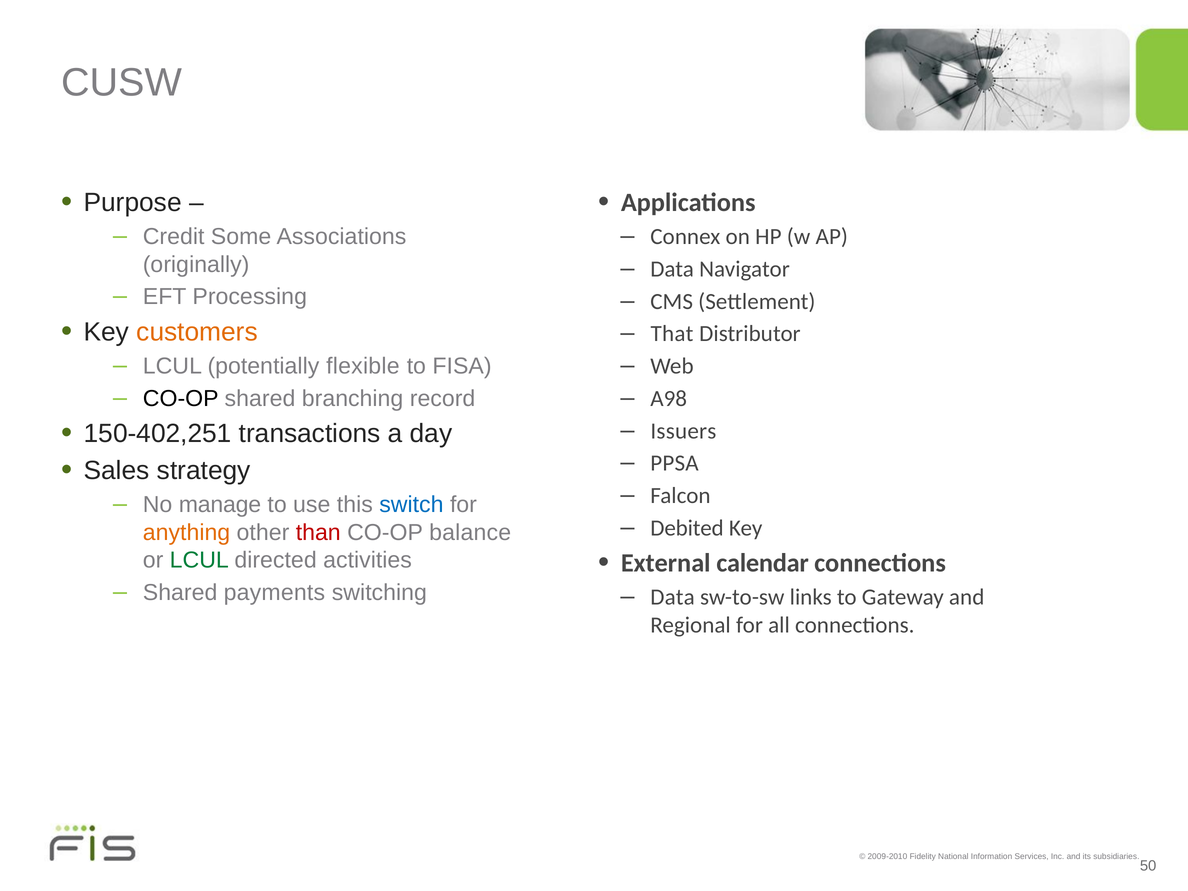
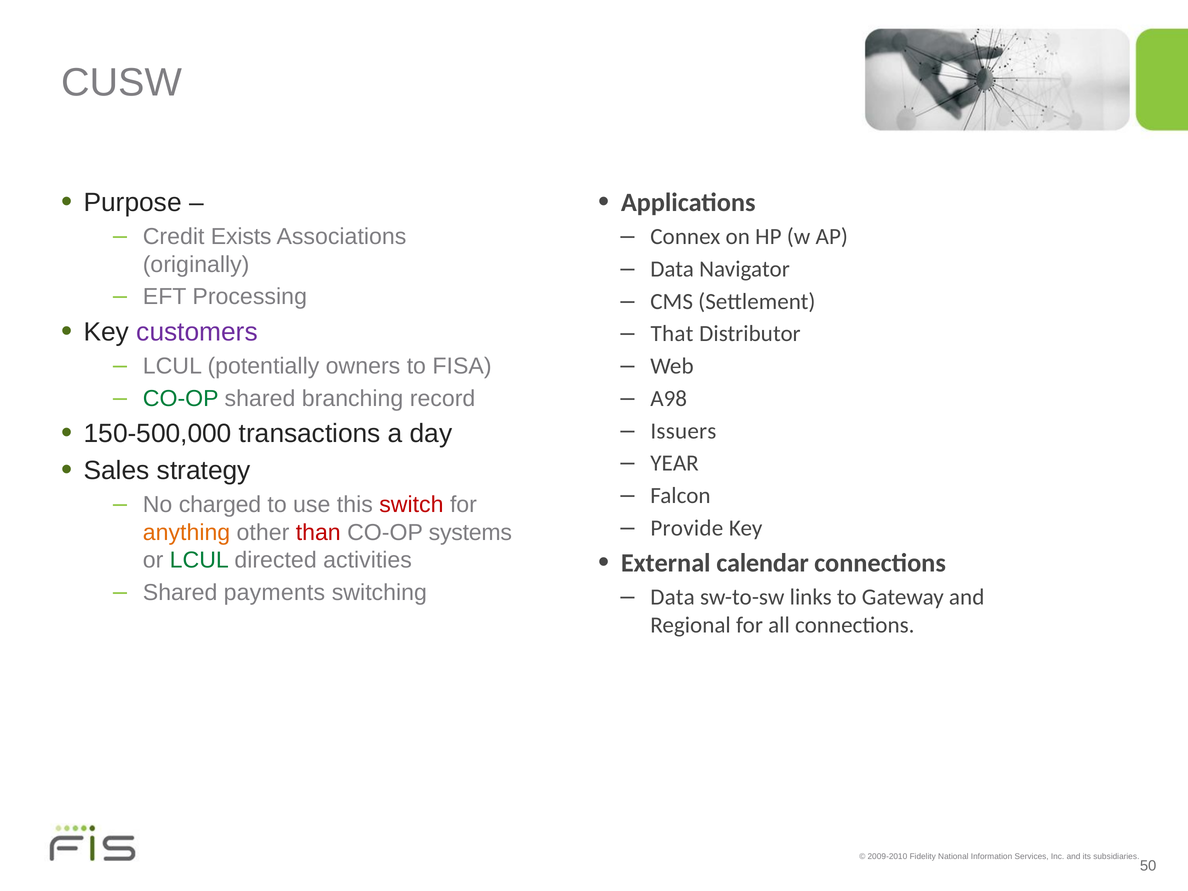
Some: Some -> Exists
customers colour: orange -> purple
flexible: flexible -> owners
CO-OP at (181, 399) colour: black -> green
150-402,251: 150-402,251 -> 150-500,000
PPSA: PPSA -> YEAR
manage: manage -> charged
switch colour: blue -> red
Debited: Debited -> Provide
balance: balance -> systems
